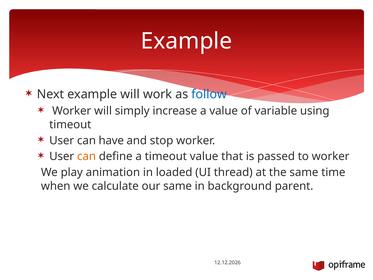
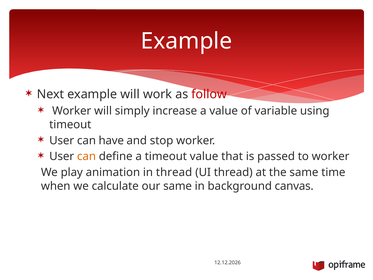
follow colour: blue -> red
in loaded: loaded -> thread
parent: parent -> canvas
